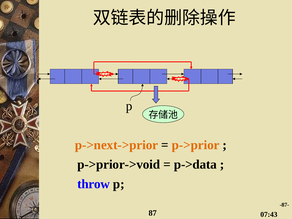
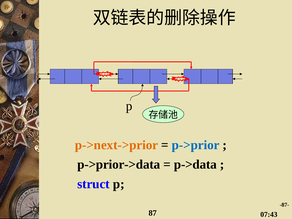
p->prior colour: orange -> blue
p->prior->void: p->prior->void -> p->prior->data
throw: throw -> struct
